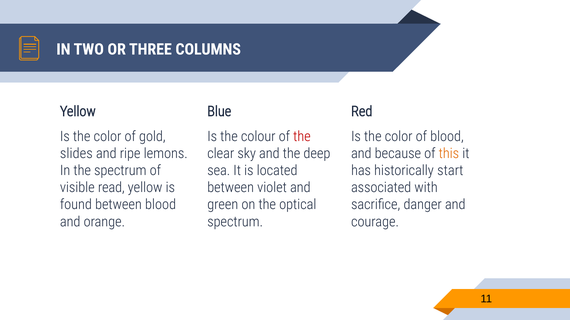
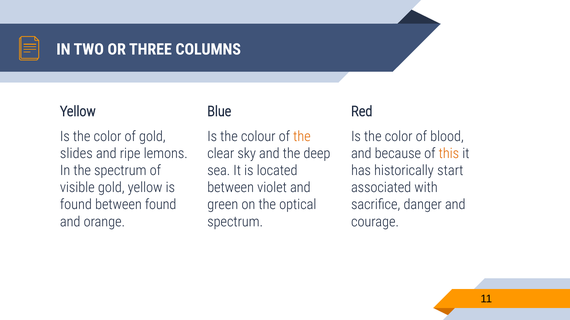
the at (302, 137) colour: red -> orange
visible read: read -> gold
between blood: blood -> found
